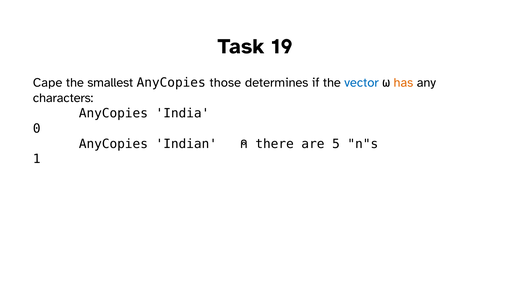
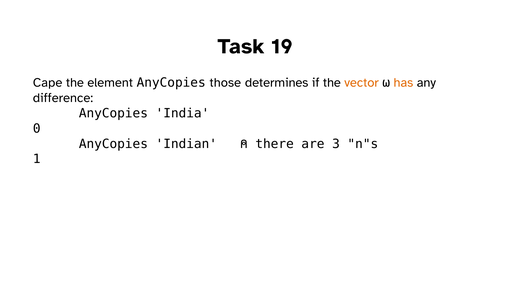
smallest: smallest -> element
vector colour: blue -> orange
characters: characters -> difference
5: 5 -> 3
